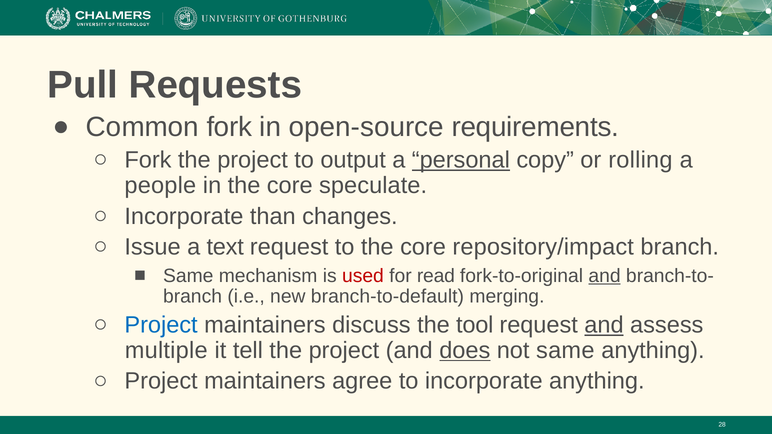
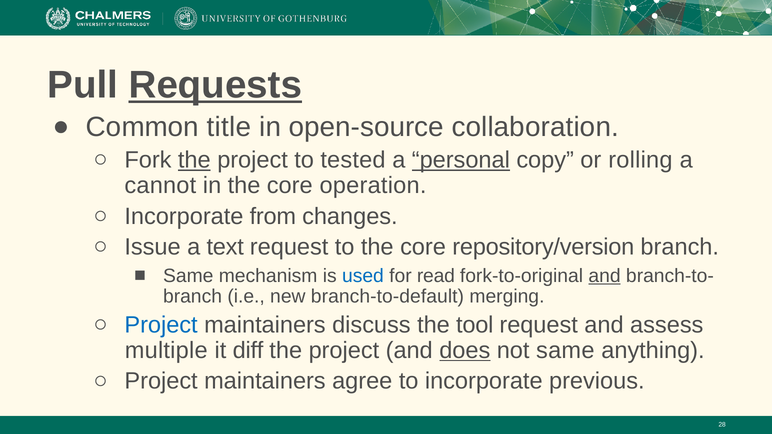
Requests underline: none -> present
Common fork: fork -> title
requirements: requirements -> collaboration
the at (194, 160) underline: none -> present
output: output -> tested
people: people -> cannot
speculate: speculate -> operation
than: than -> from
repository/impact: repository/impact -> repository/version
used colour: red -> blue
and at (604, 325) underline: present -> none
tell: tell -> diff
incorporate anything: anything -> previous
